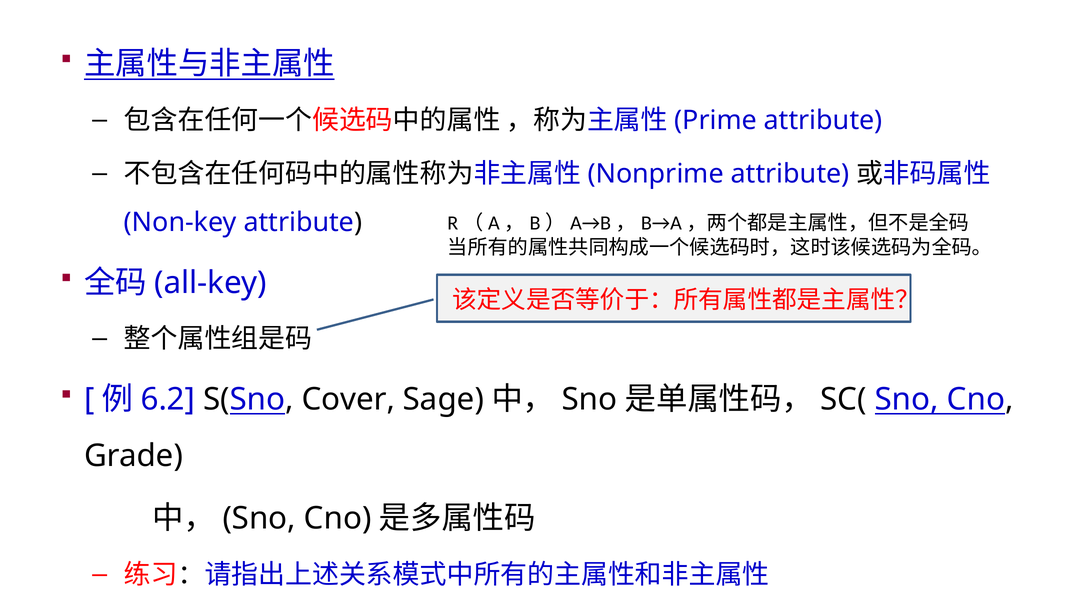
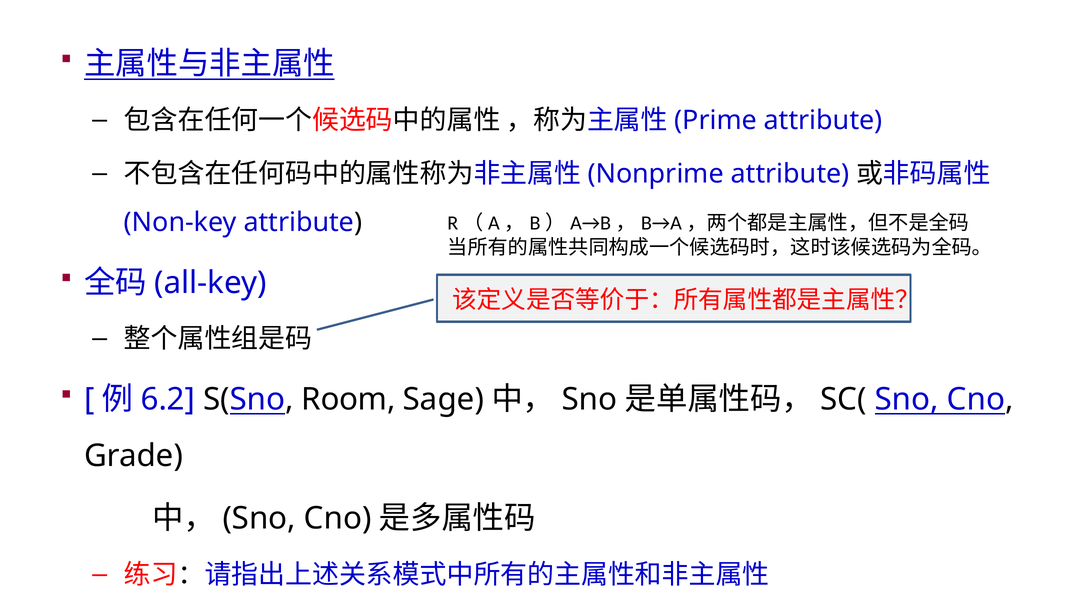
Cover: Cover -> Room
